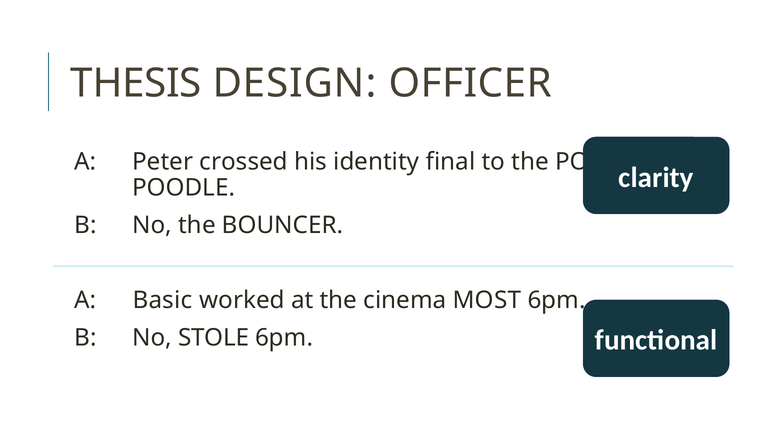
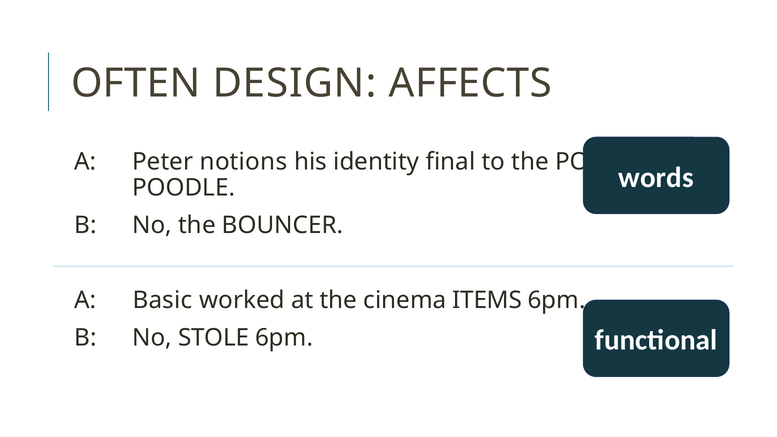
THESIS: THESIS -> OFTEN
OFFICER: OFFICER -> AFFECTS
crossed: crossed -> notions
clarity: clarity -> words
MOST: MOST -> ITEMS
